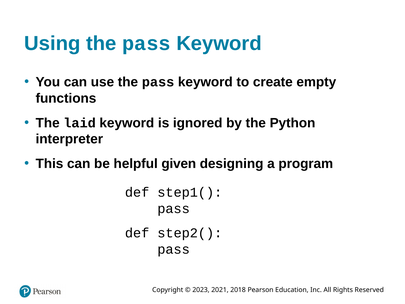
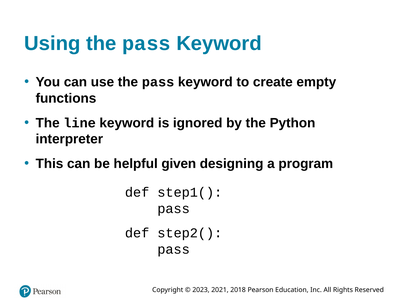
laid: laid -> line
